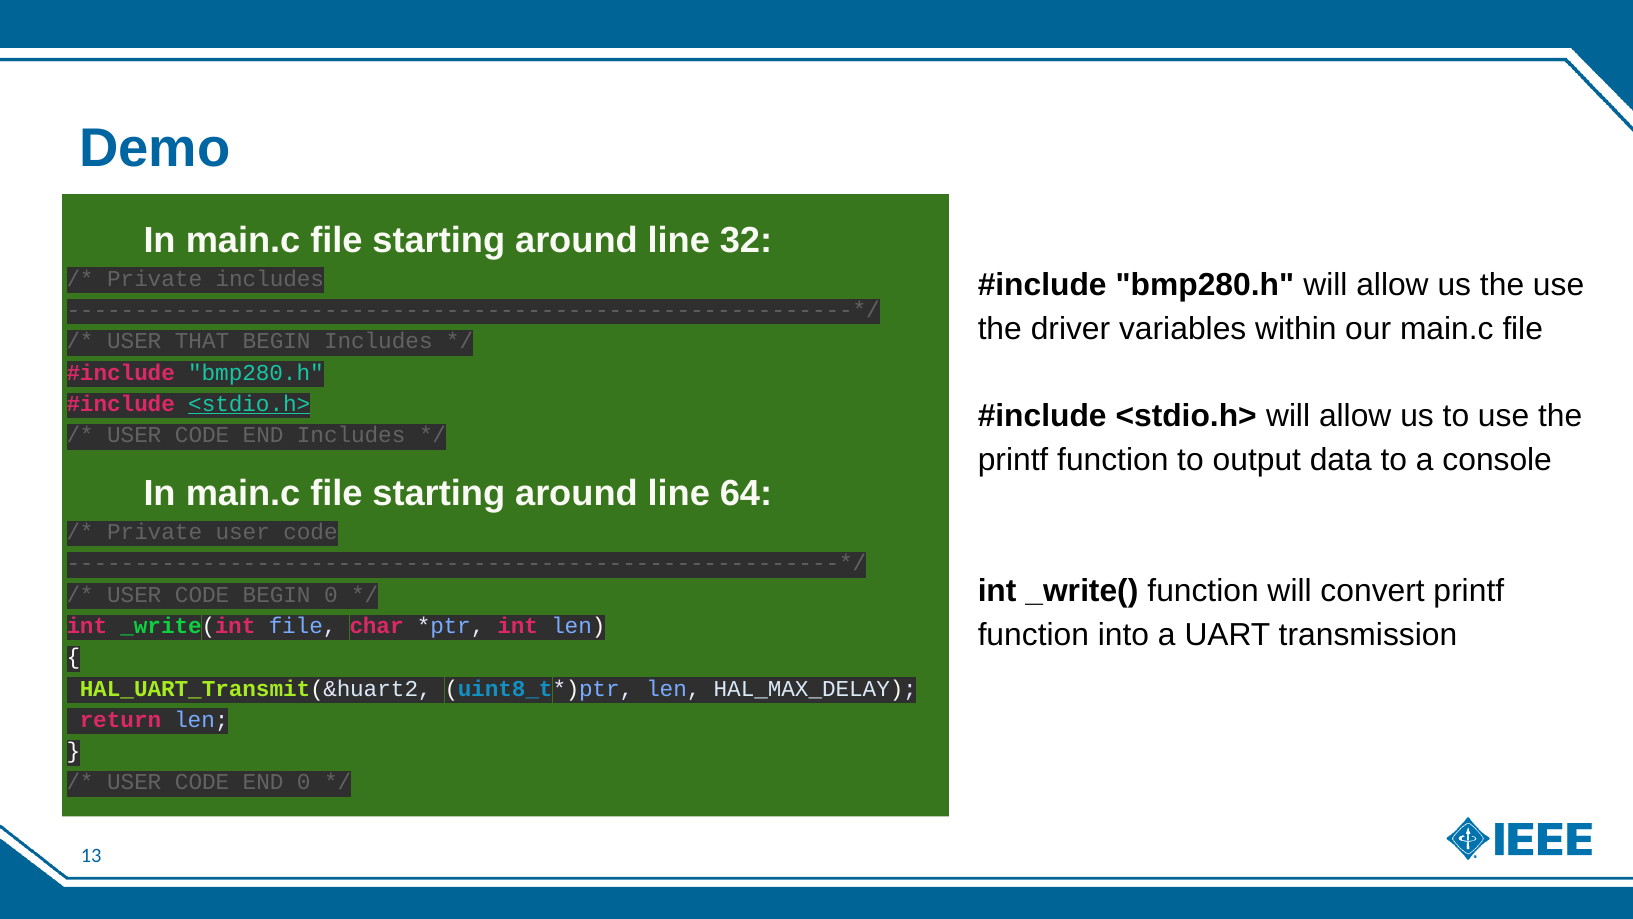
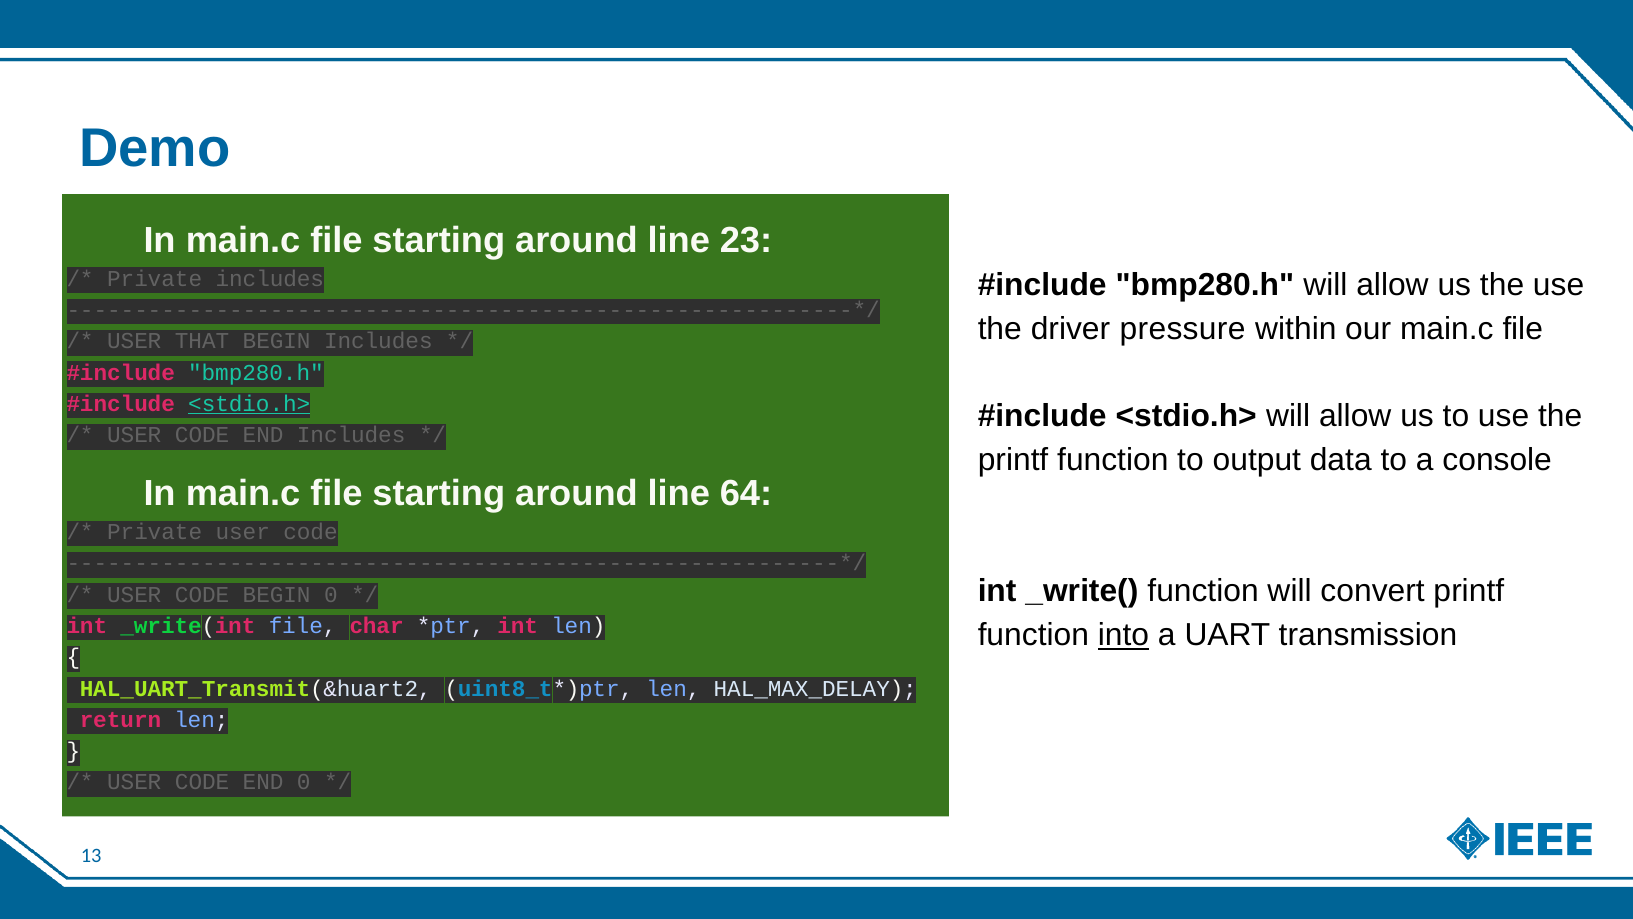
32: 32 -> 23
variables: variables -> pressure
into underline: none -> present
